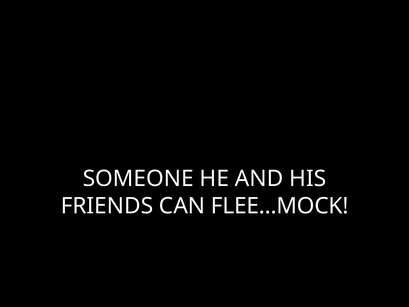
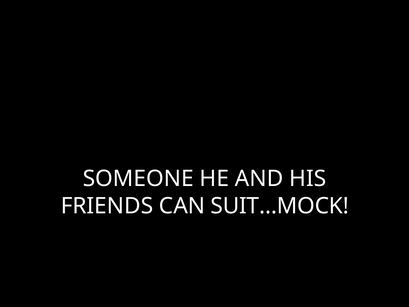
FLEE…MOCK: FLEE…MOCK -> SUIT…MOCK
